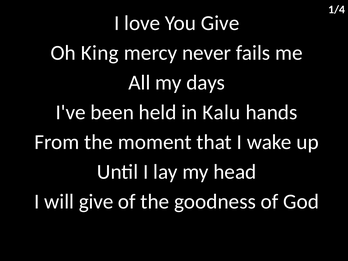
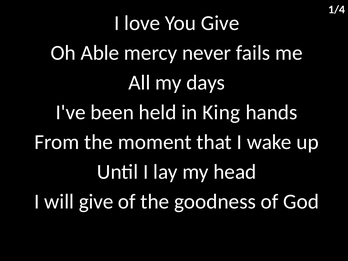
King: King -> Able
Kalu: Kalu -> King
